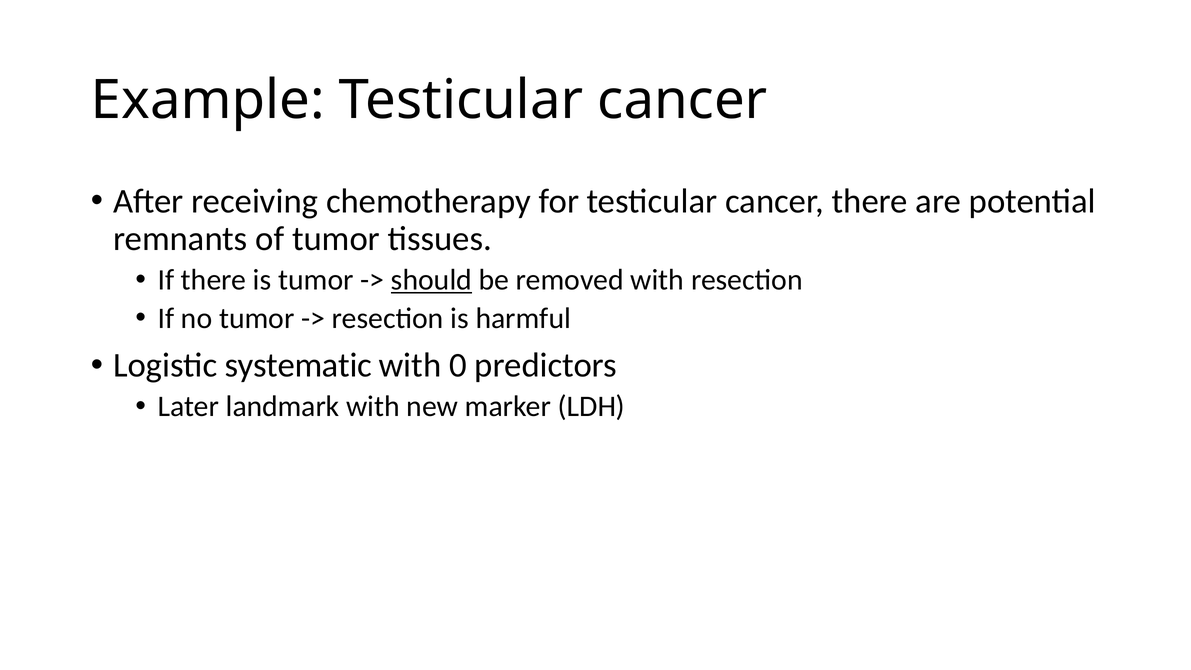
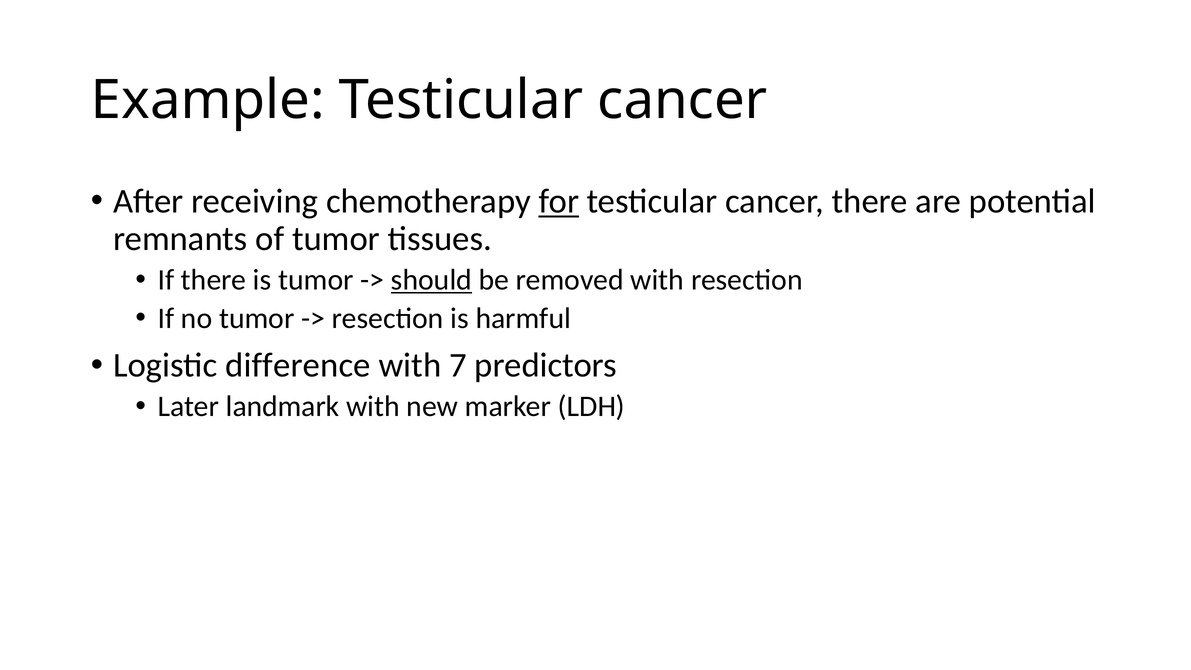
for underline: none -> present
systematic: systematic -> difference
0: 0 -> 7
